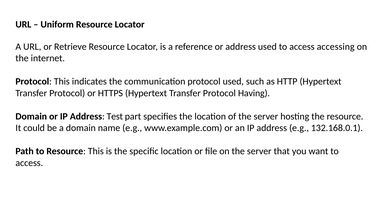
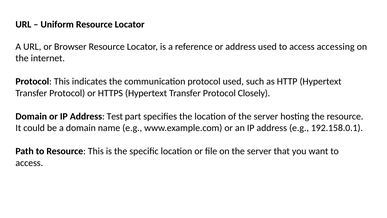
Retrieve: Retrieve -> Browser
Having: Having -> Closely
132.168.0.1: 132.168.0.1 -> 192.158.0.1
